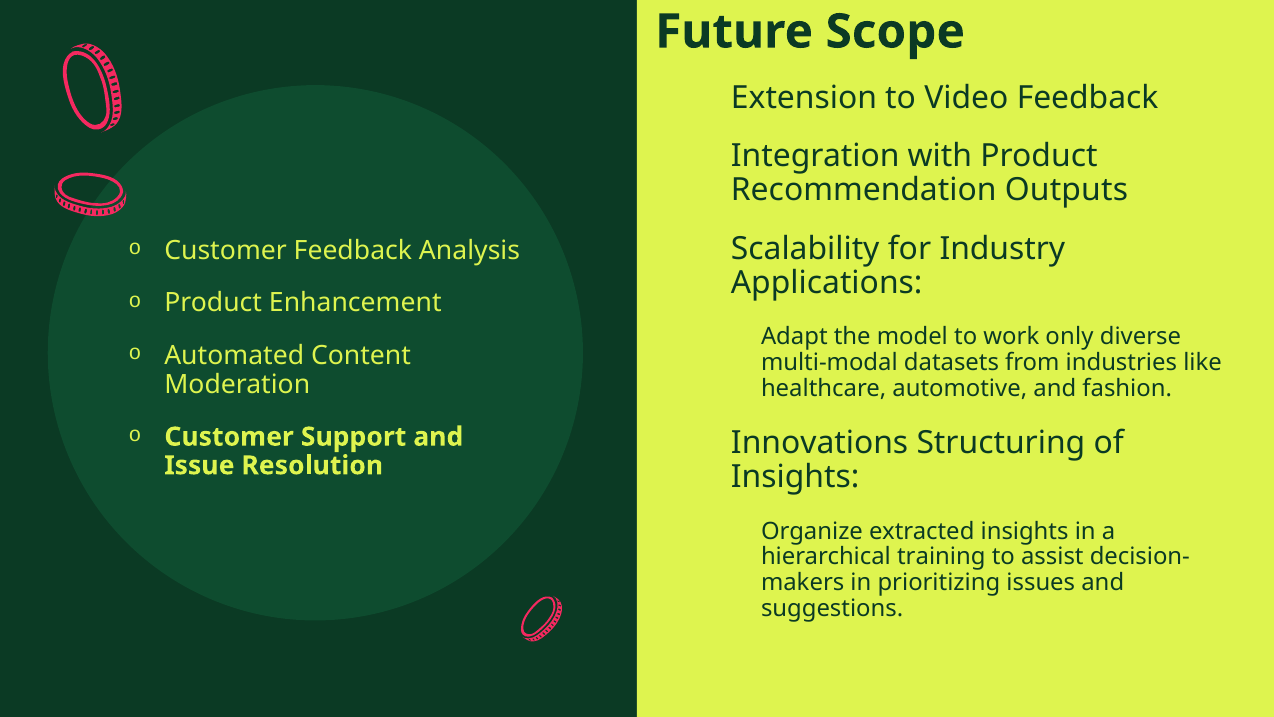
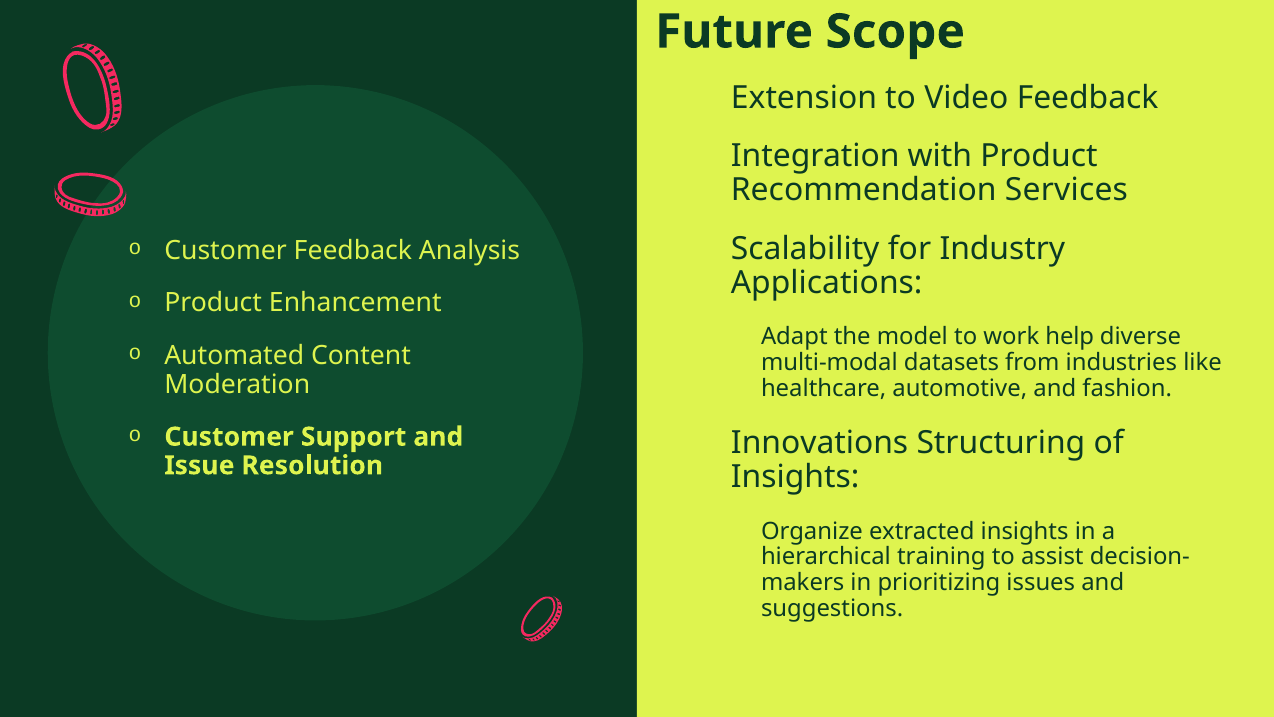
Outputs: Outputs -> Services
only: only -> help
